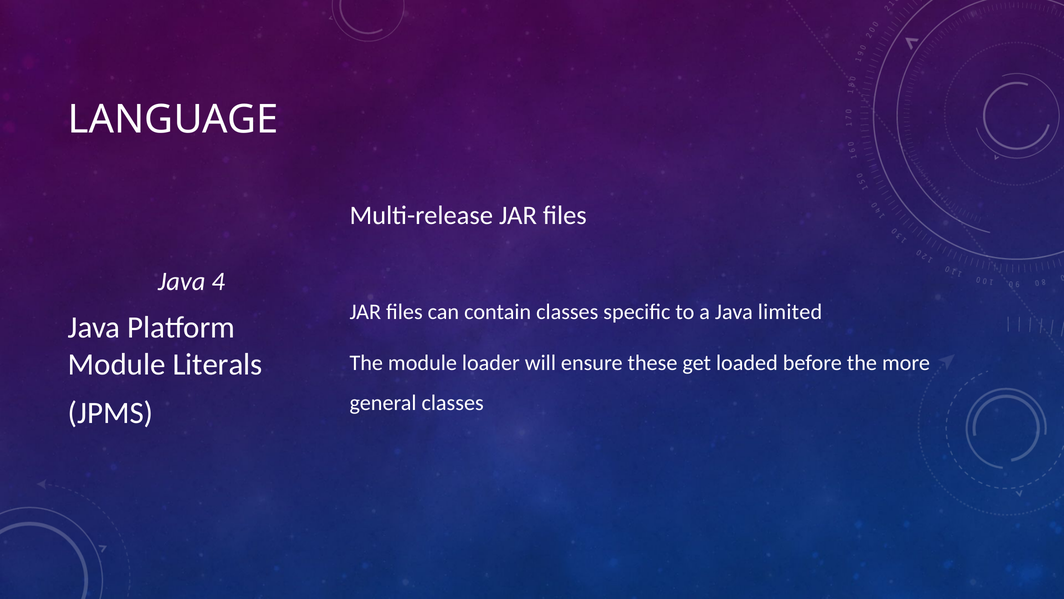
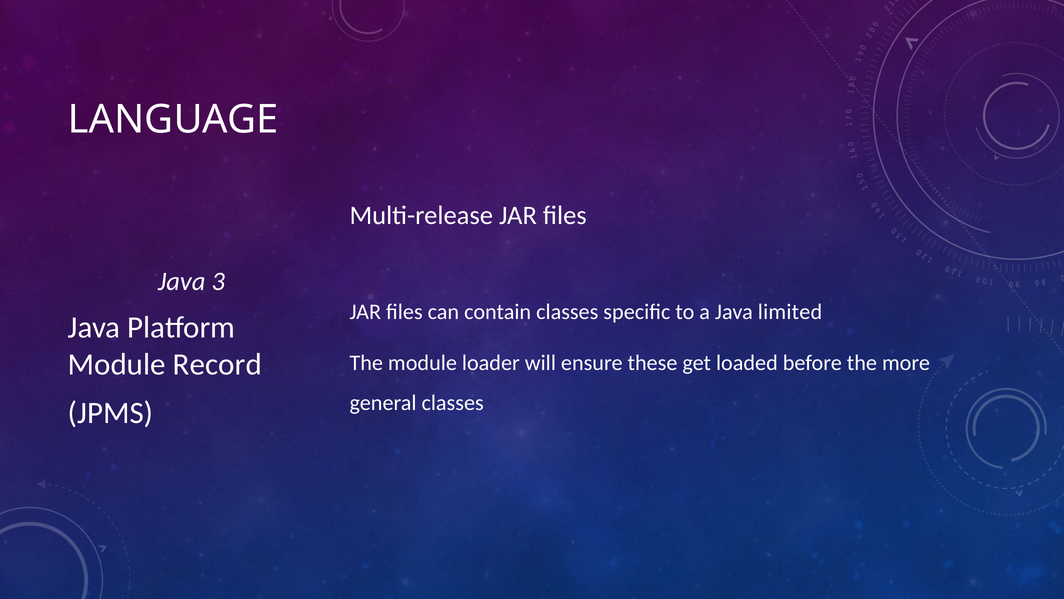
4: 4 -> 3
Literals: Literals -> Record
